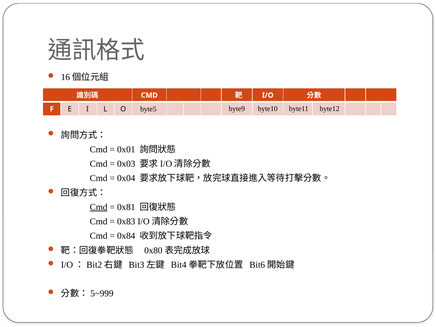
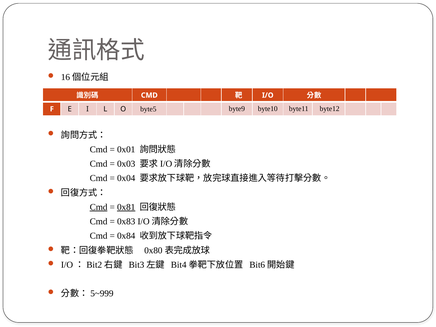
0x81 underline: none -> present
